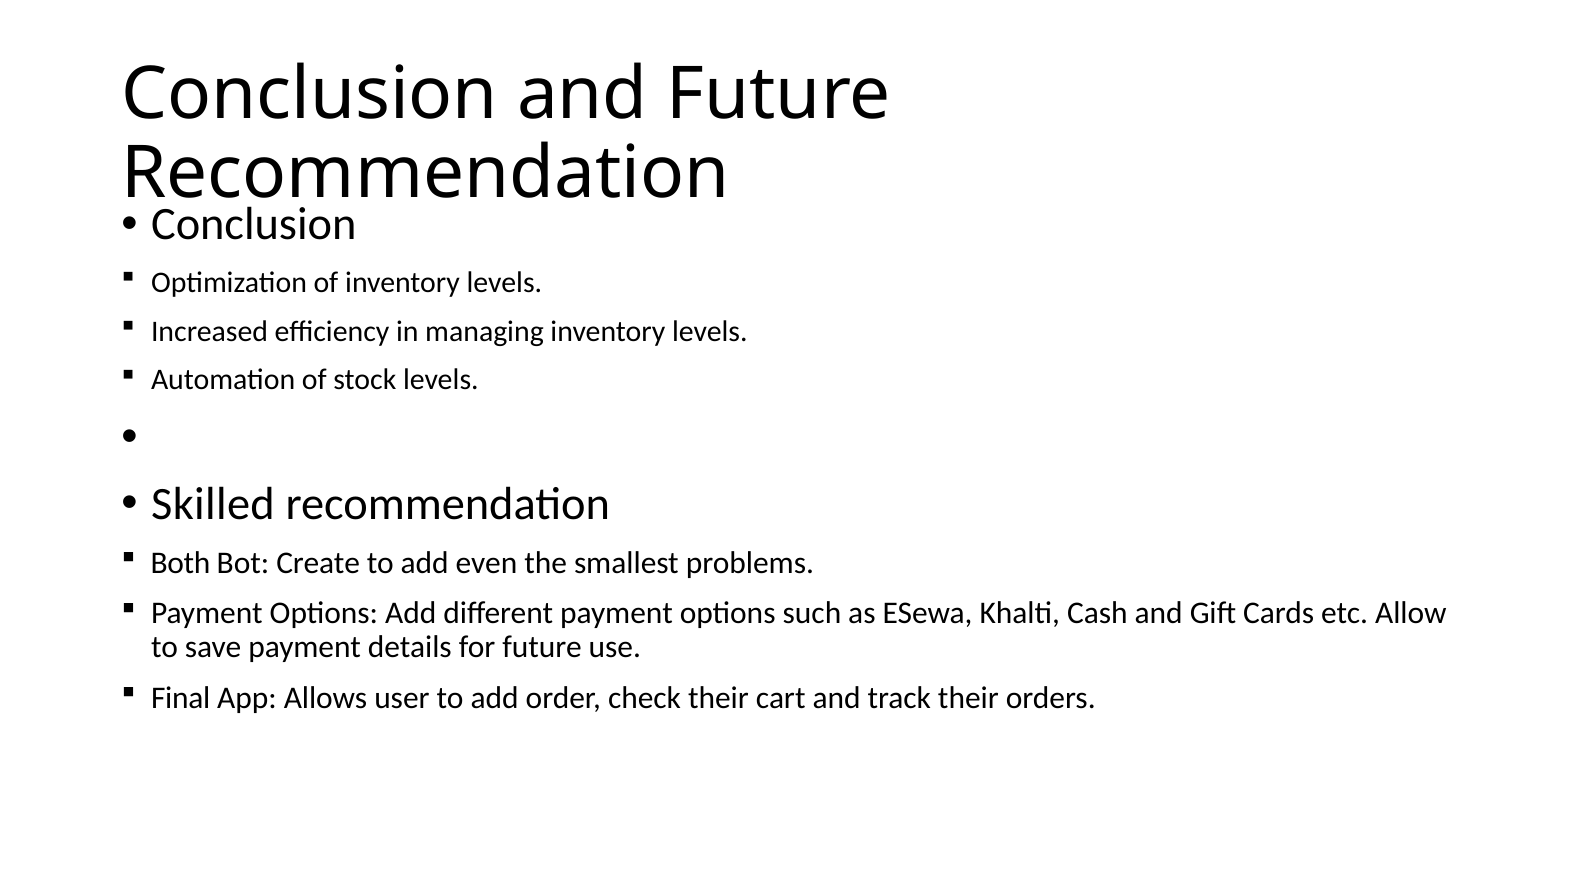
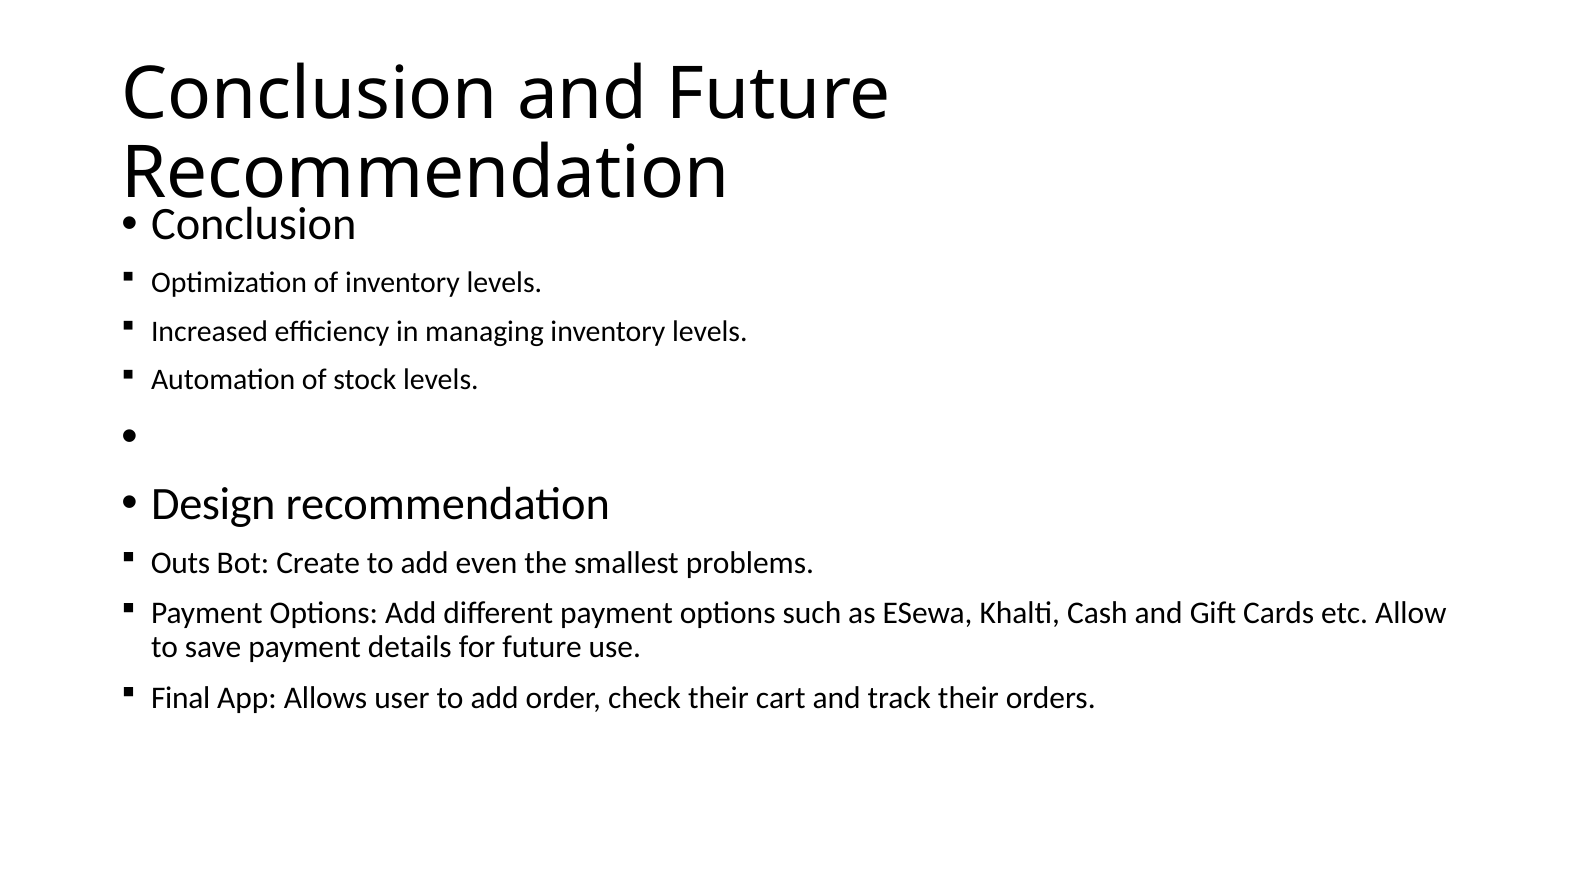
Skilled: Skilled -> Design
Both: Both -> Outs
